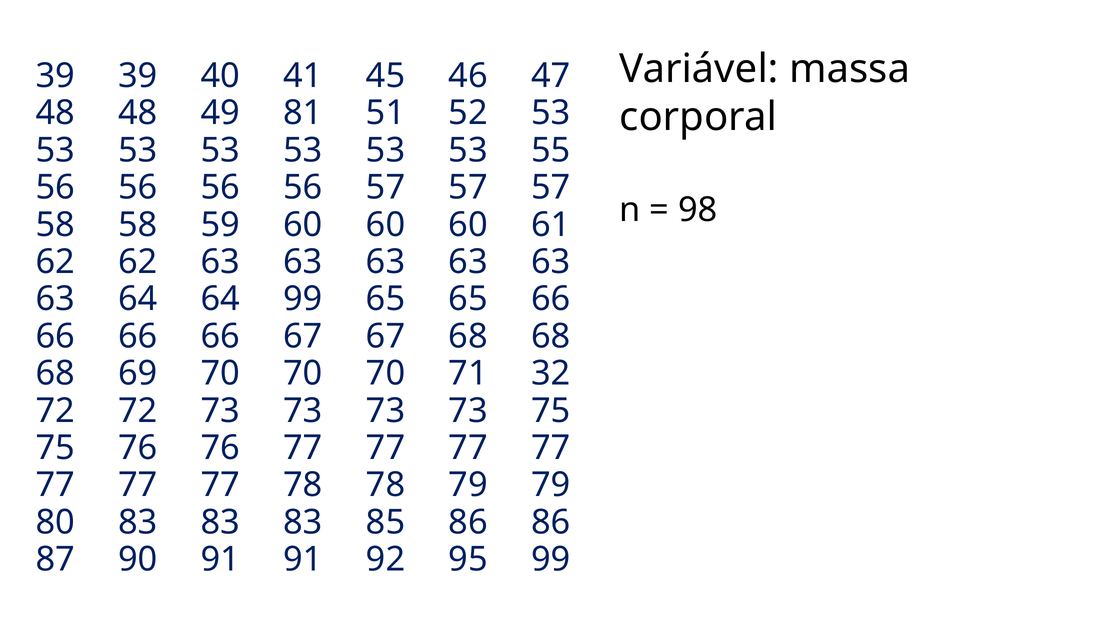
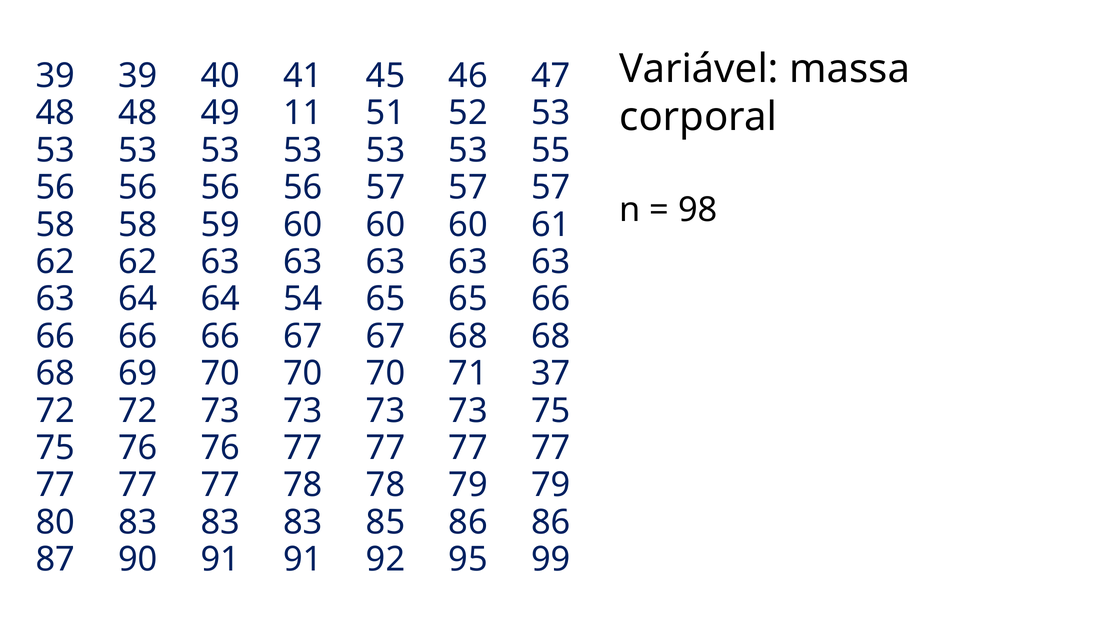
81: 81 -> 11
64 99: 99 -> 54
32: 32 -> 37
